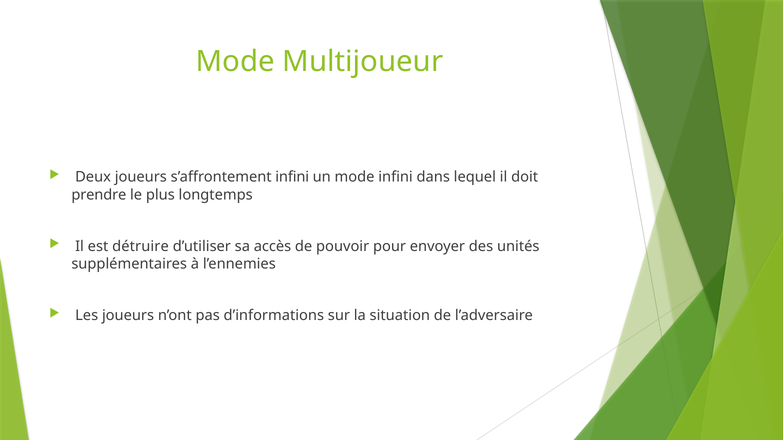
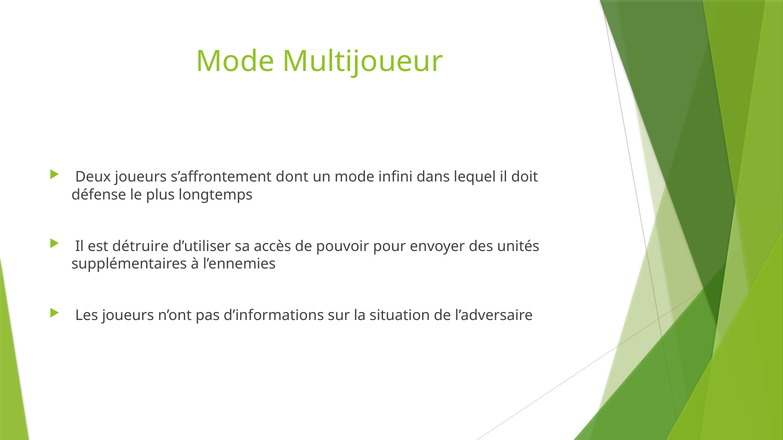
s’affrontement infini: infini -> dont
prendre: prendre -> défense
